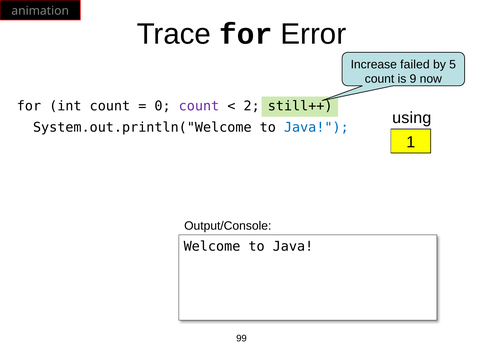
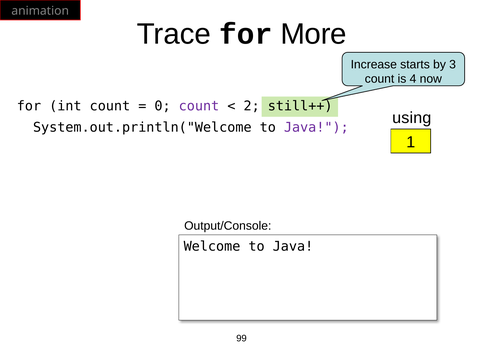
Error: Error -> More
failed: failed -> starts
5: 5 -> 3
9: 9 -> 4
Java at (316, 127) colour: blue -> purple
